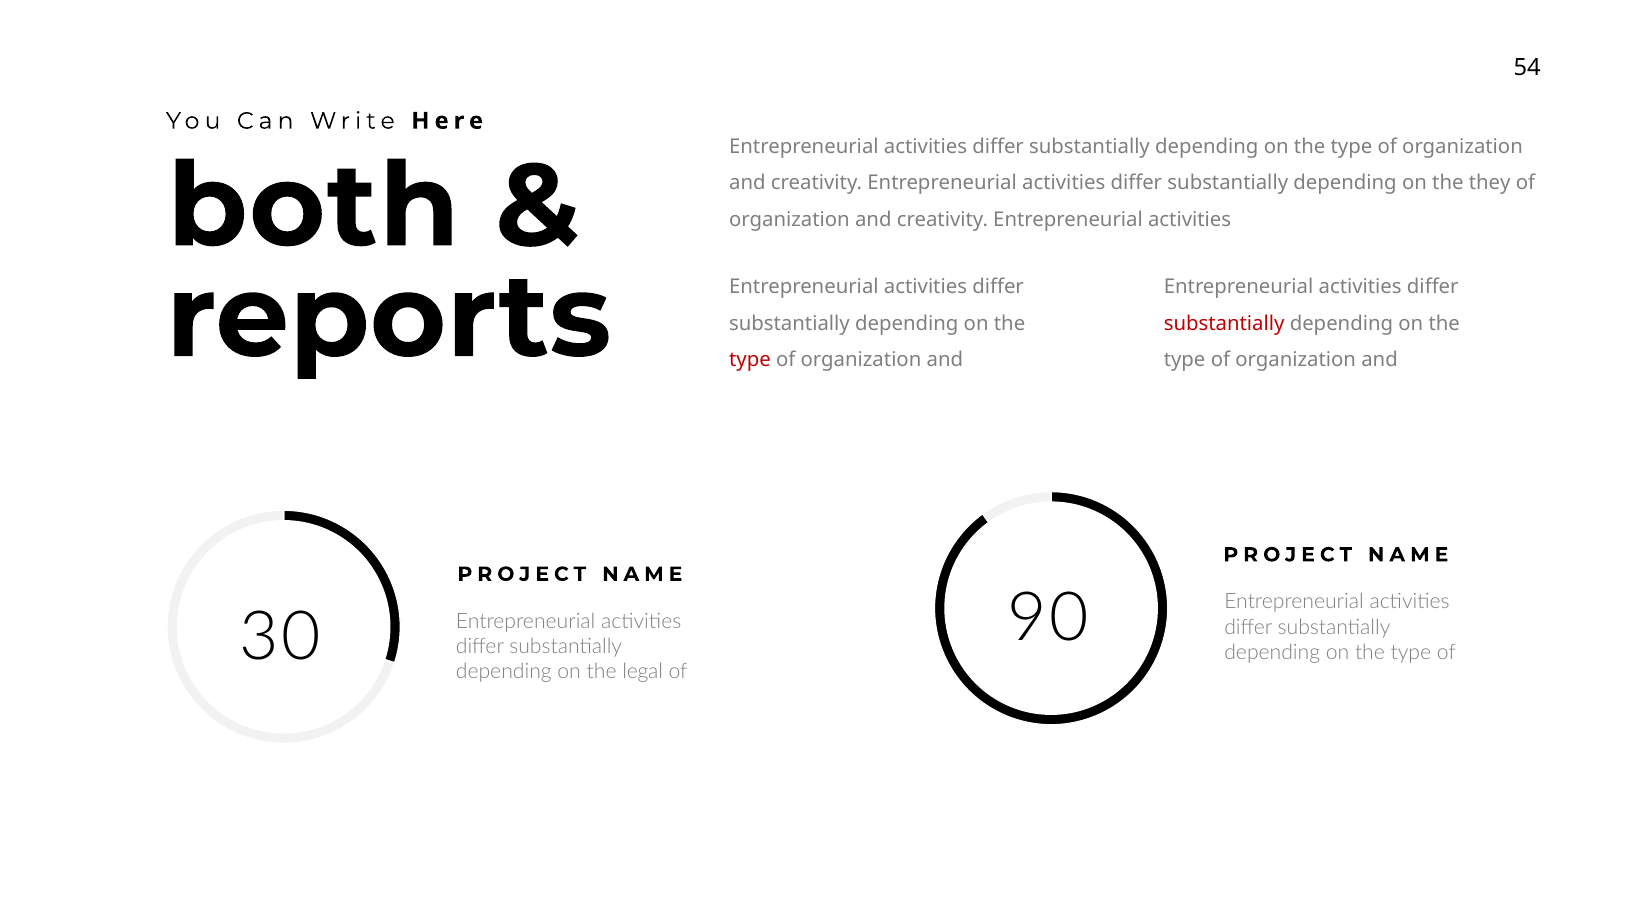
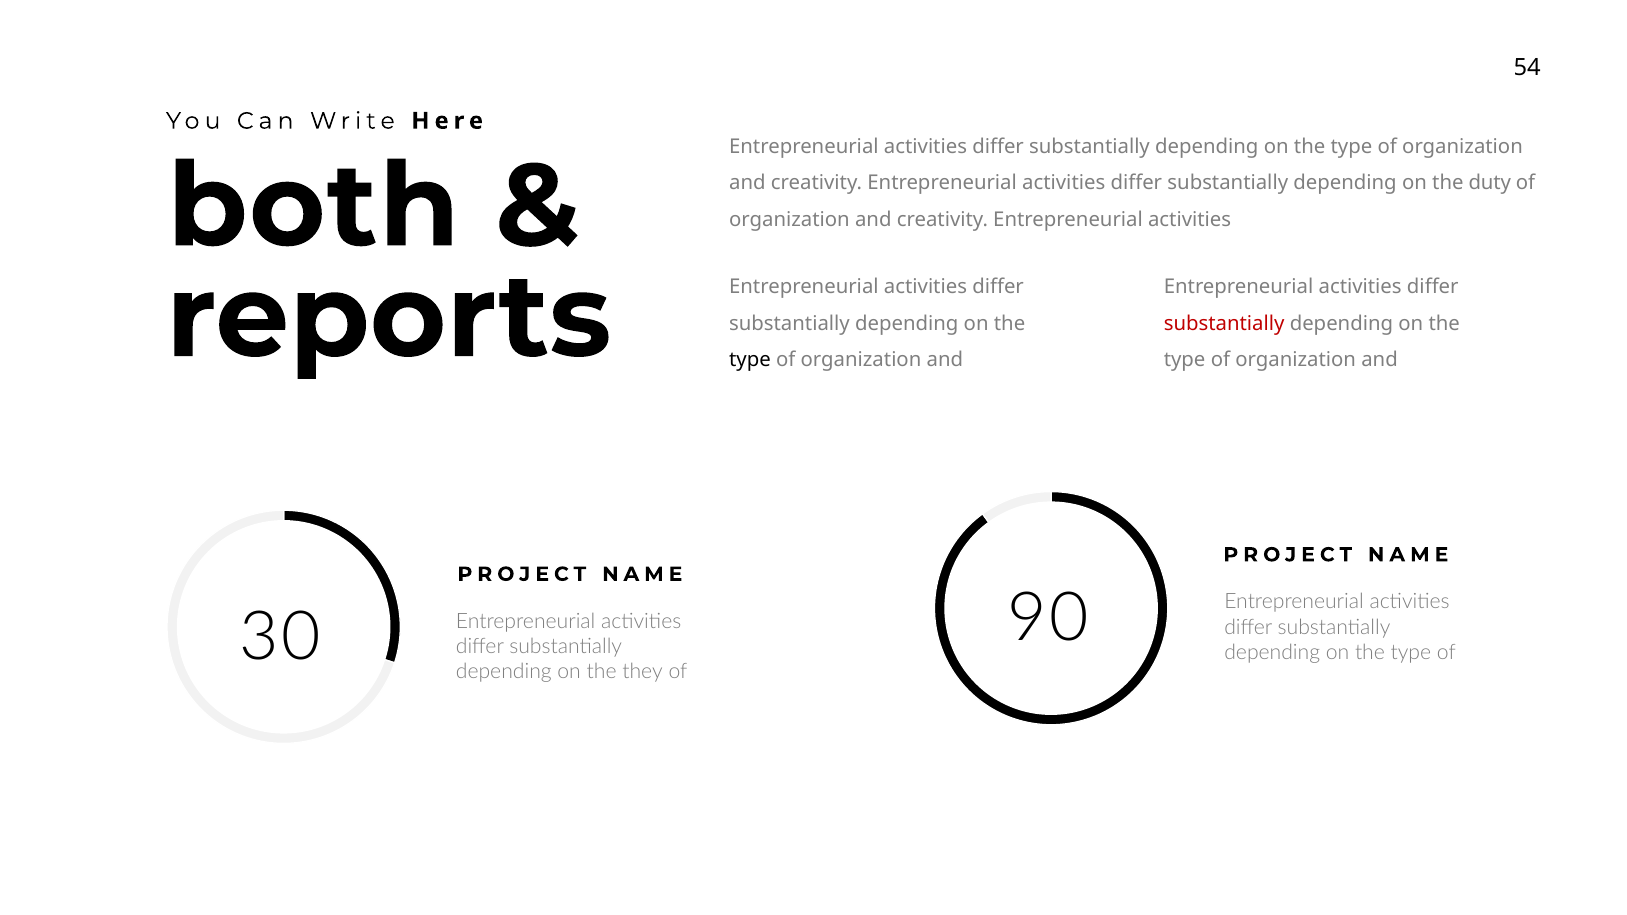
they: they -> duty
type at (750, 360) colour: red -> black
legal: legal -> they
